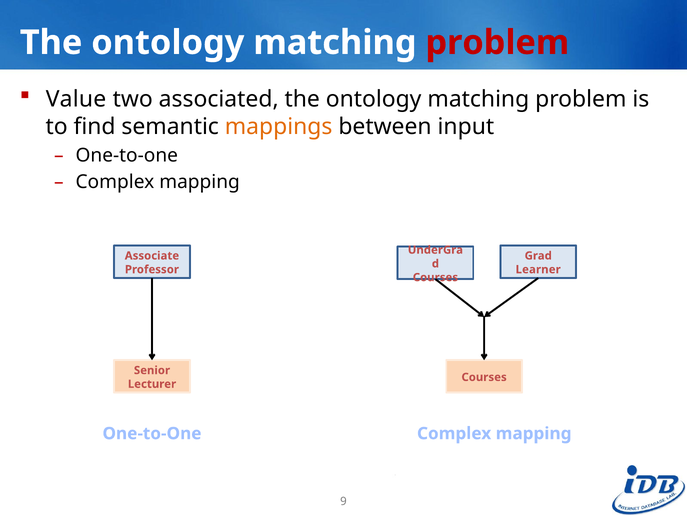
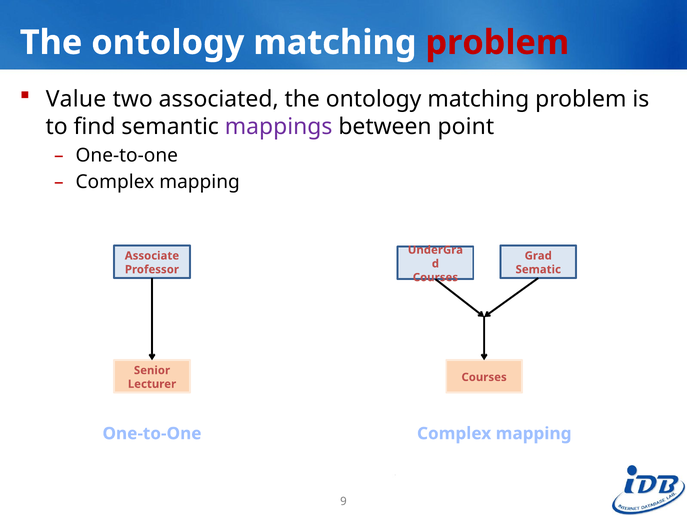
mappings colour: orange -> purple
input: input -> point
Learner: Learner -> Sematic
